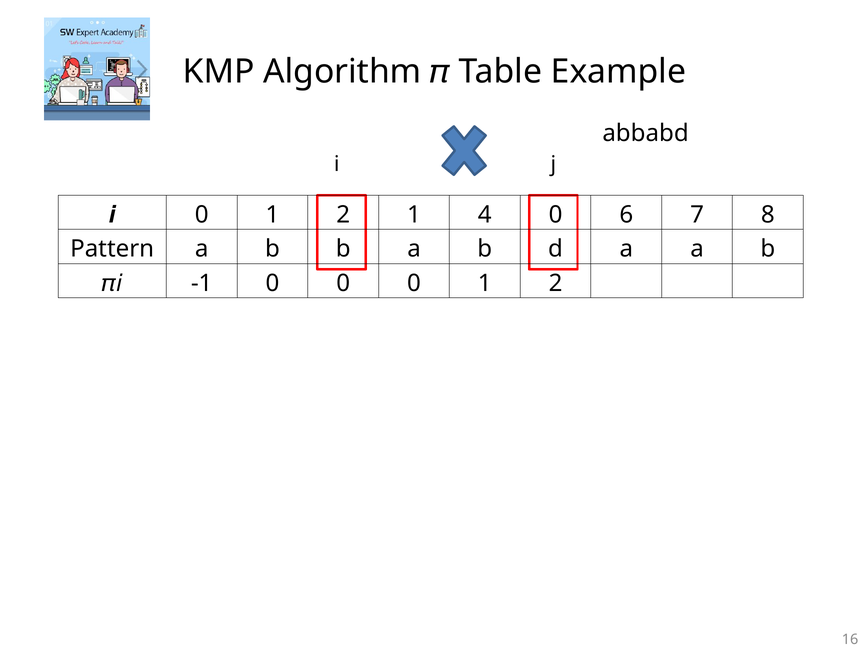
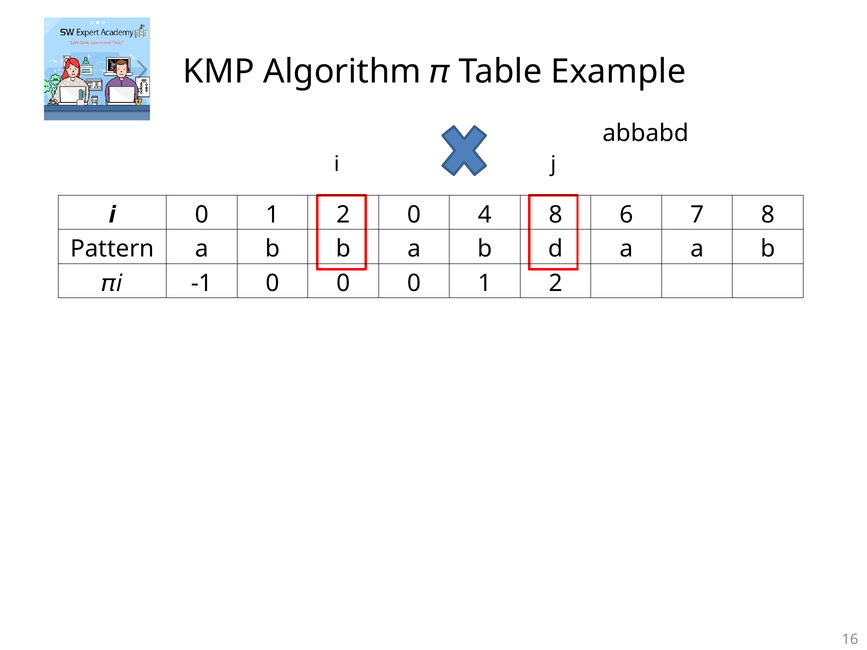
2 1: 1 -> 0
4 0: 0 -> 8
